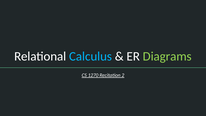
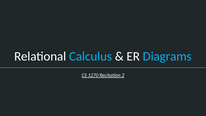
Diagrams colour: light green -> light blue
